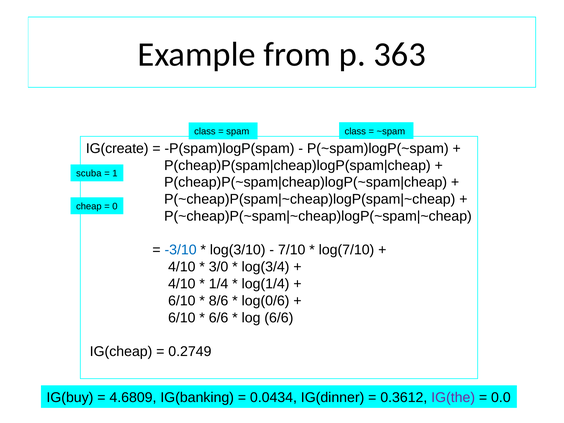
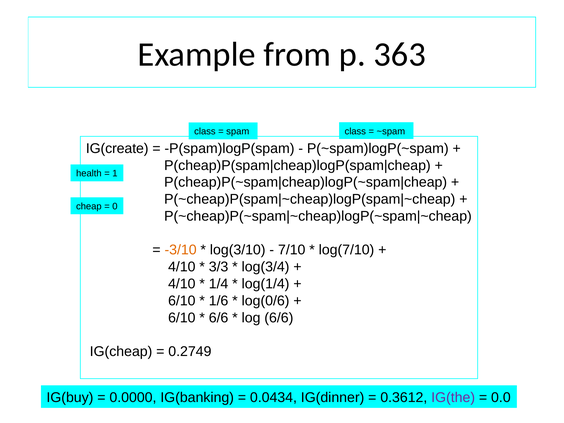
scuba: scuba -> health
-3/10 colour: blue -> orange
3/0: 3/0 -> 3/3
8/6: 8/6 -> 1/6
4.6809: 4.6809 -> 0.0000
